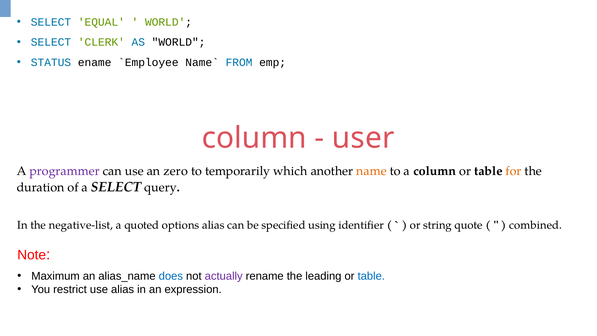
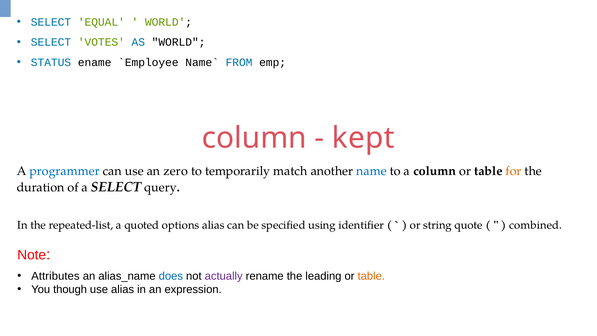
CLERK: CLERK -> VOTES
user: user -> kept
programmer colour: purple -> blue
which: which -> match
name colour: orange -> blue
negative-list: negative-list -> repeated-list
Maximum: Maximum -> Attributes
table at (371, 276) colour: blue -> orange
restrict: restrict -> though
